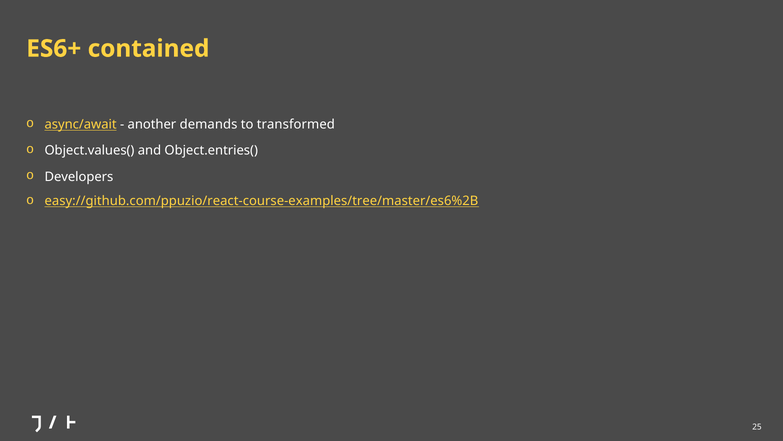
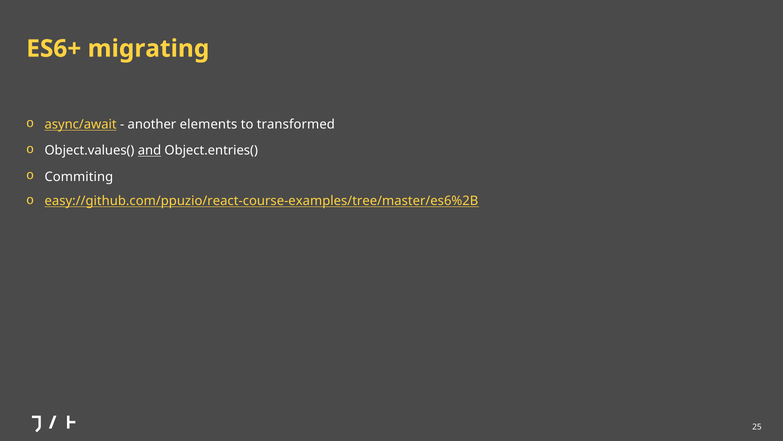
contained: contained -> migrating
demands: demands -> elements
and underline: none -> present
Developers: Developers -> Commiting
